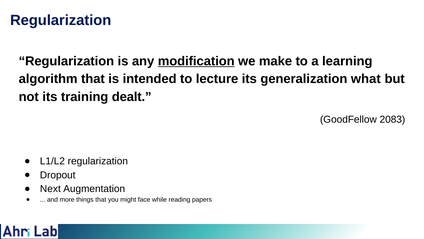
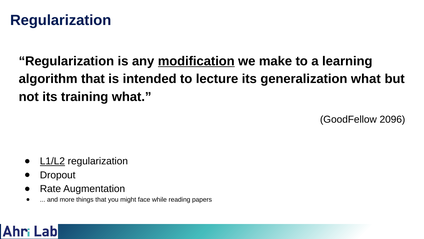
training dealt: dealt -> what
2083: 2083 -> 2096
L1/L2 underline: none -> present
Next: Next -> Rate
